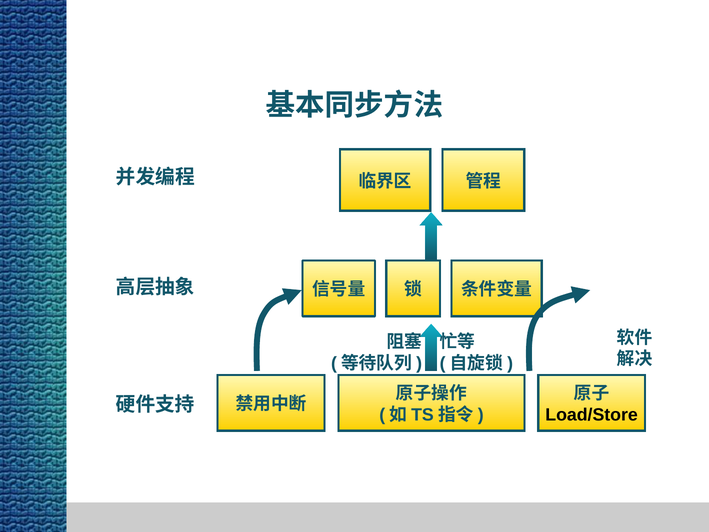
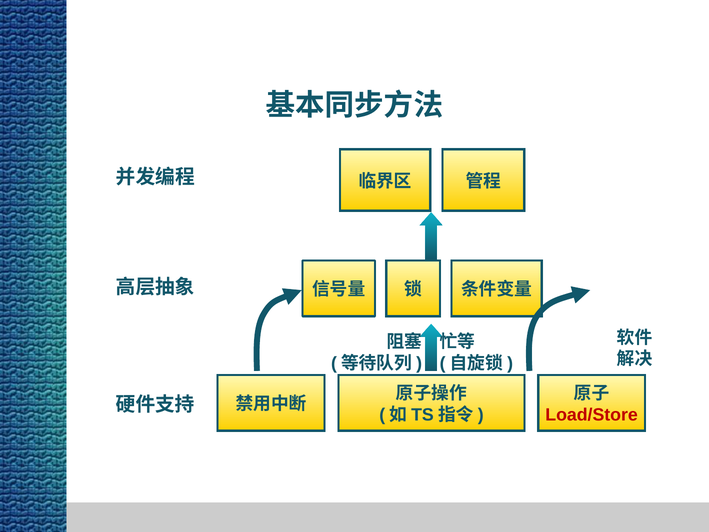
Load/Store colour: black -> red
